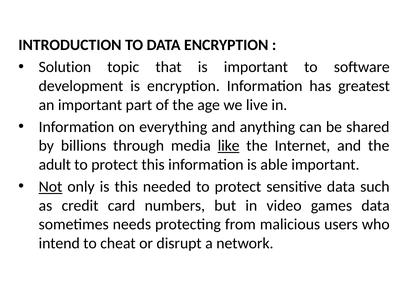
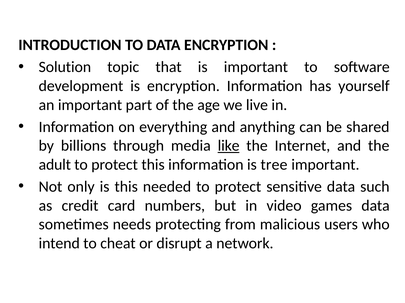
greatest: greatest -> yourself
able: able -> tree
Not underline: present -> none
